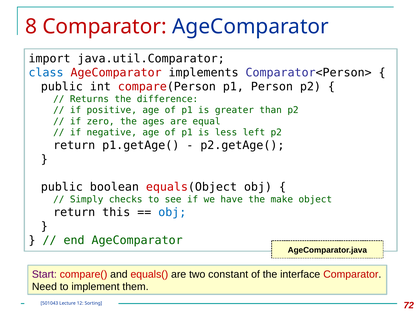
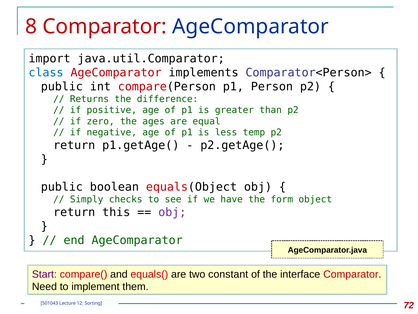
left: left -> temp
make: make -> form
obj at (172, 212) colour: blue -> purple
